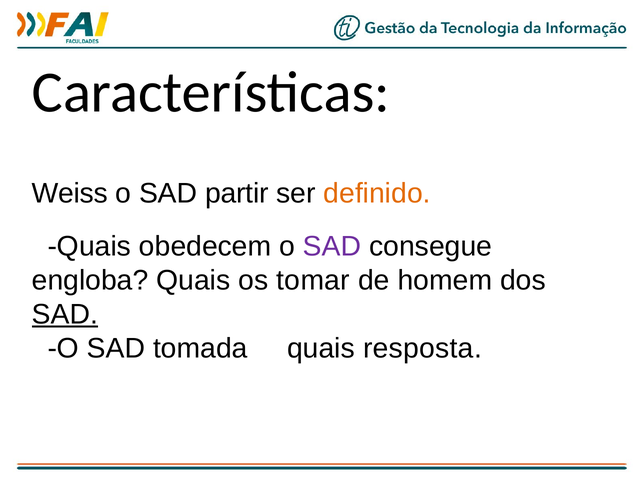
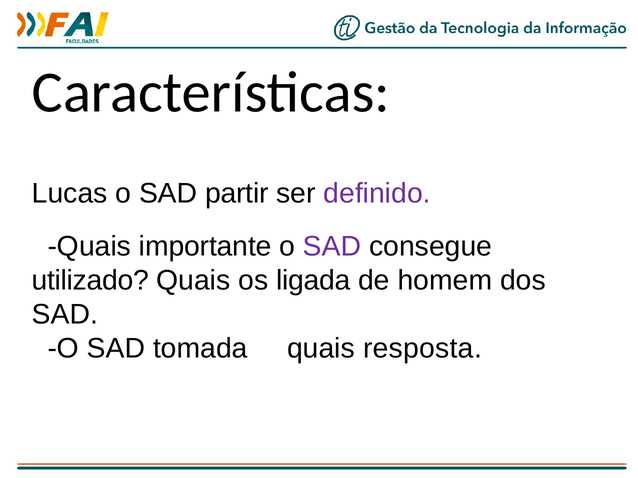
Weiss: Weiss -> Lucas
definido colour: orange -> purple
obedecem: obedecem -> importante
engloba: engloba -> utilizado
tomar: tomar -> ligada
SAD at (65, 315) underline: present -> none
